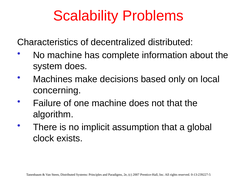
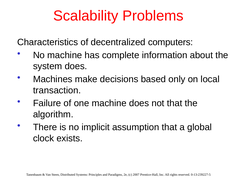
decentralized distributed: distributed -> computers
concerning: concerning -> transaction
